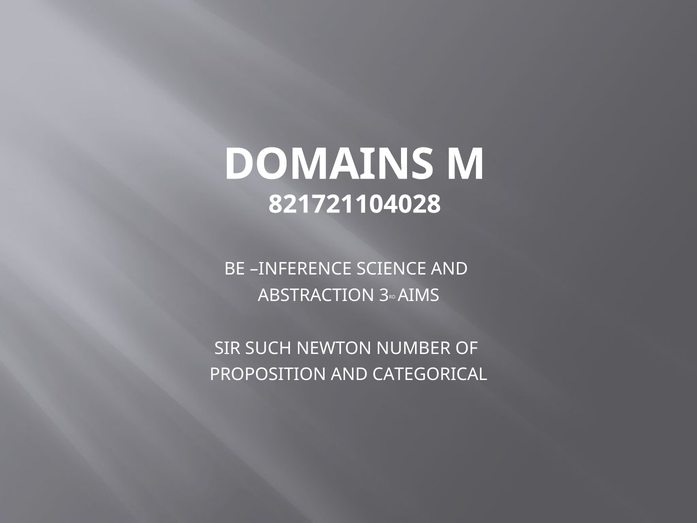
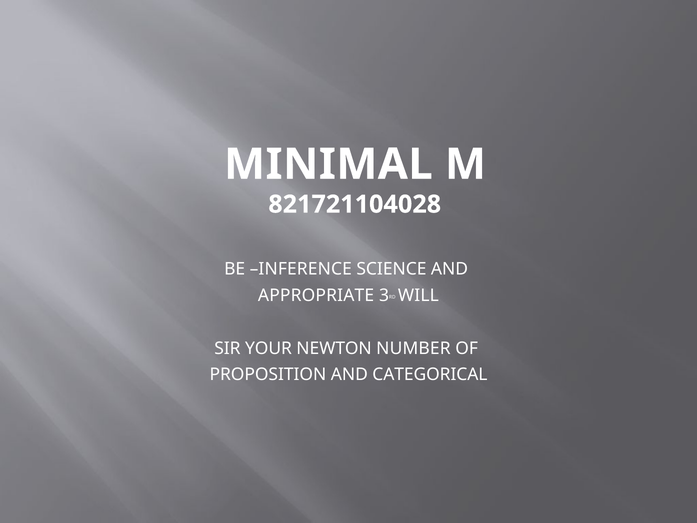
DOMAINS: DOMAINS -> MINIMAL
ABSTRACTION: ABSTRACTION -> APPROPRIATE
AIMS: AIMS -> WILL
SUCH: SUCH -> YOUR
